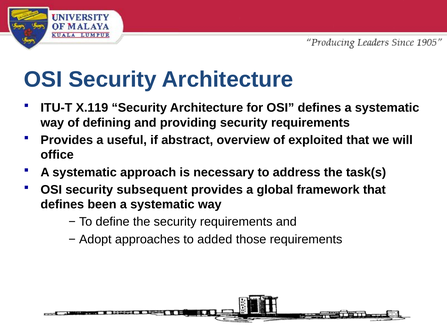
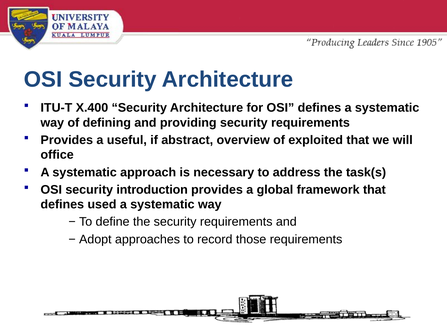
X.119: X.119 -> X.400
subsequent: subsequent -> introduction
been: been -> used
added: added -> record
